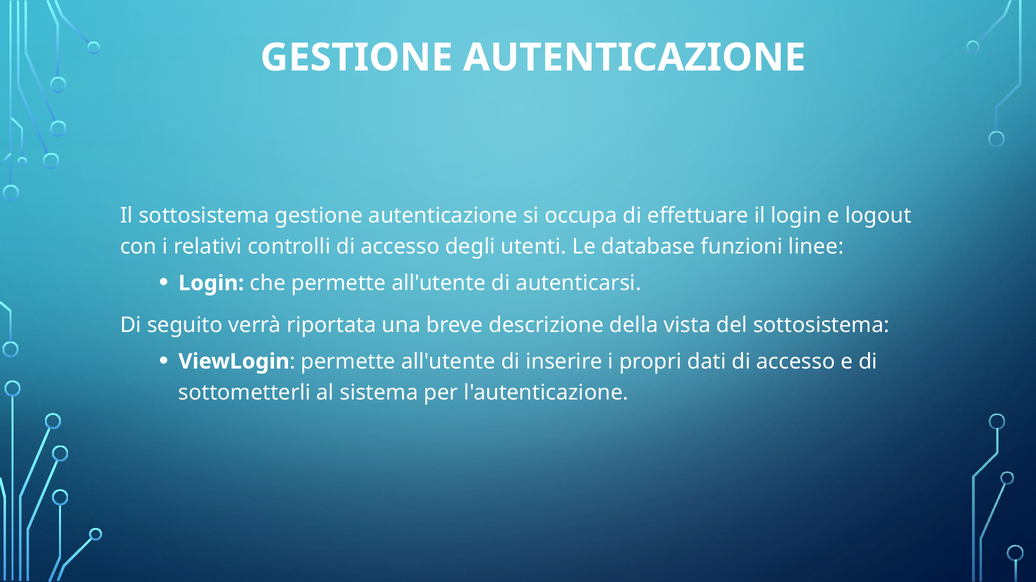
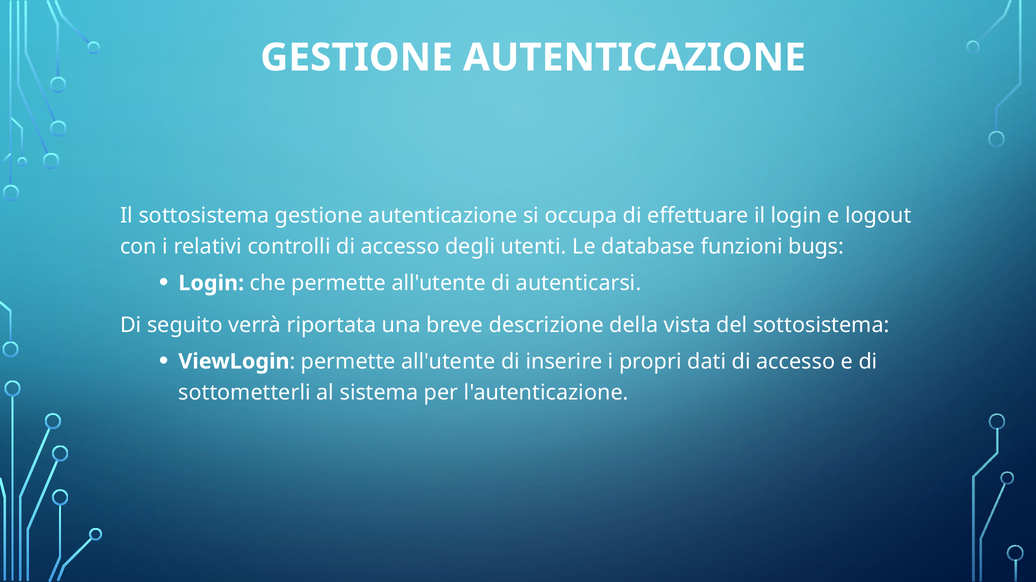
linee: linee -> bugs
